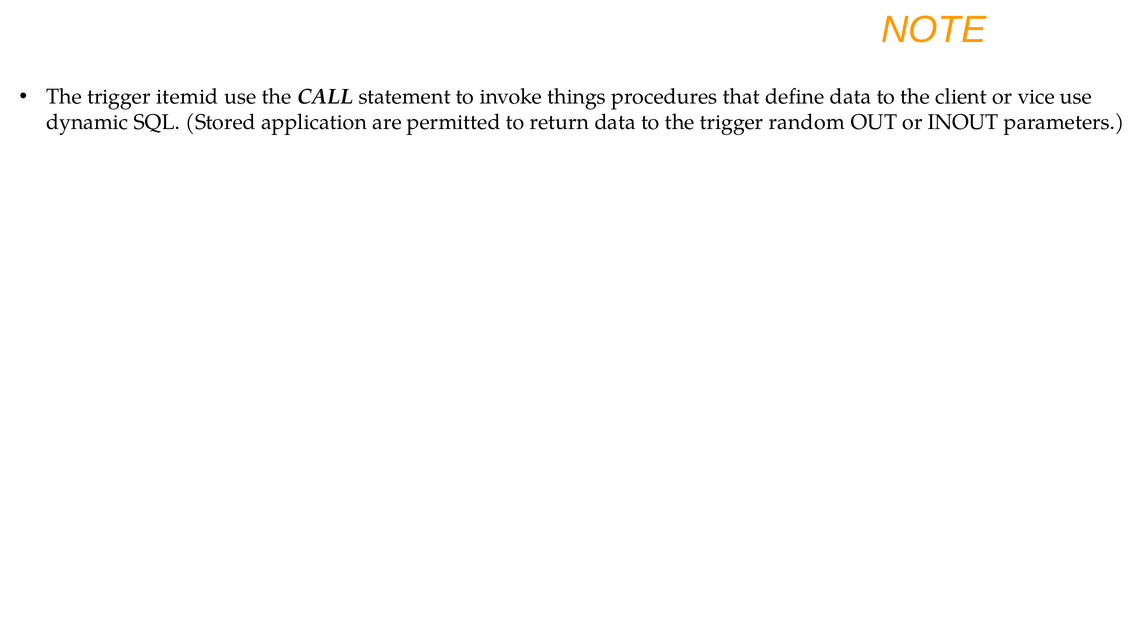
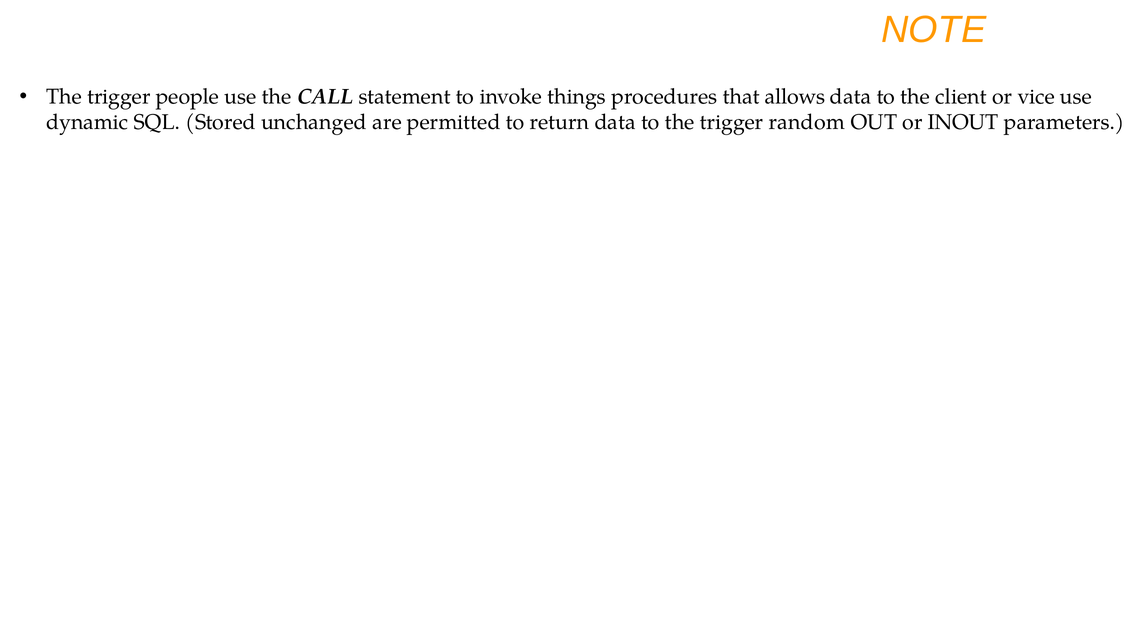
itemid: itemid -> people
define: define -> allows
application: application -> unchanged
